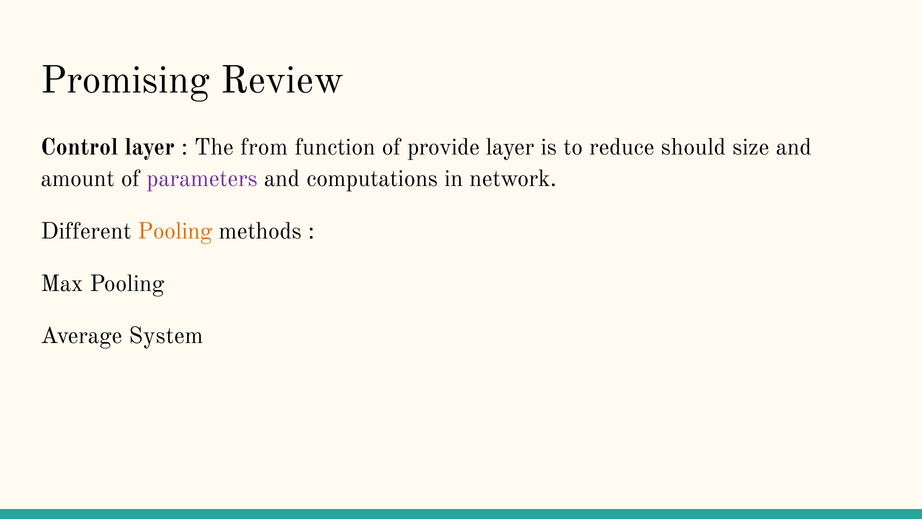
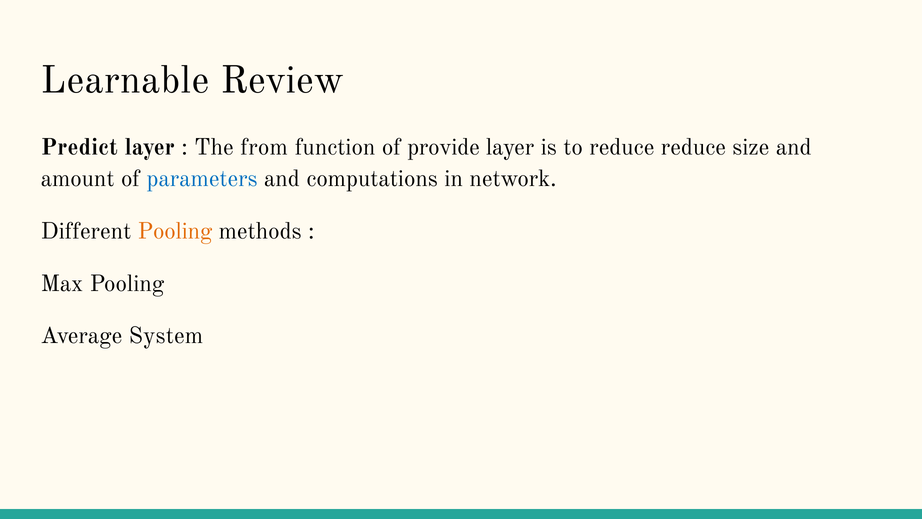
Promising: Promising -> Learnable
Control: Control -> Predict
reduce should: should -> reduce
parameters colour: purple -> blue
